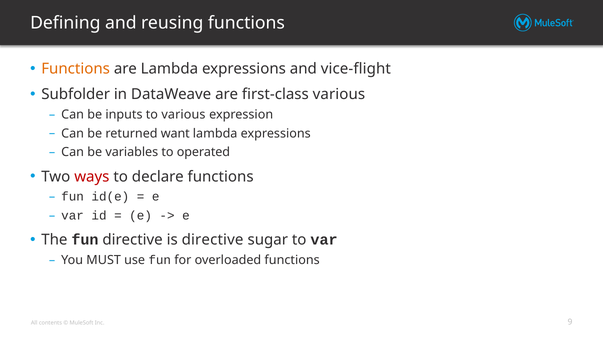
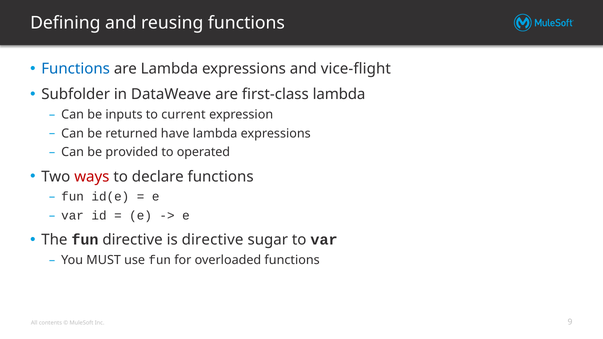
Functions at (76, 69) colour: orange -> blue
first-class various: various -> lambda
to various: various -> current
want: want -> have
variables: variables -> provided
